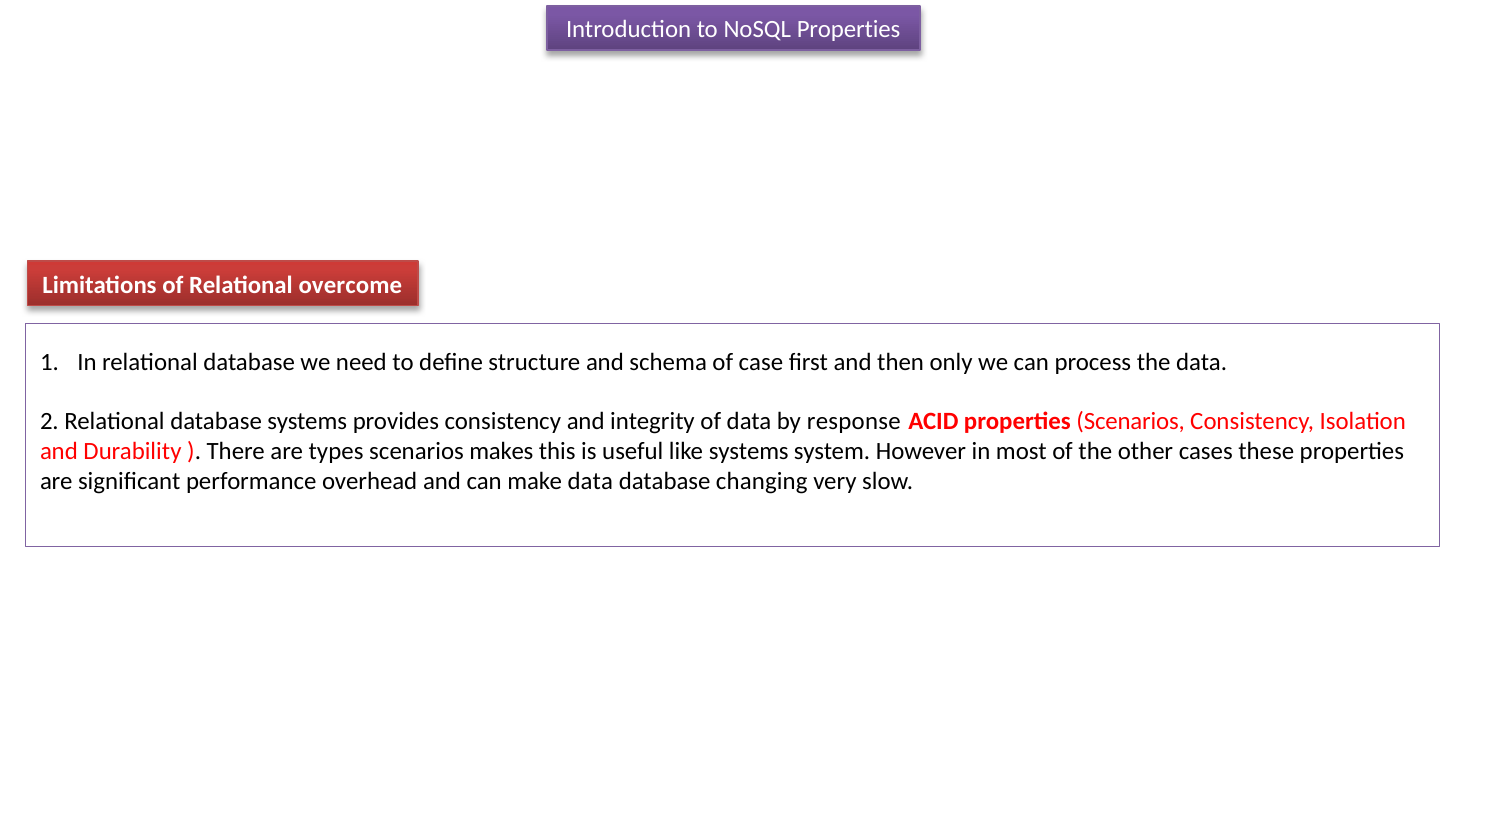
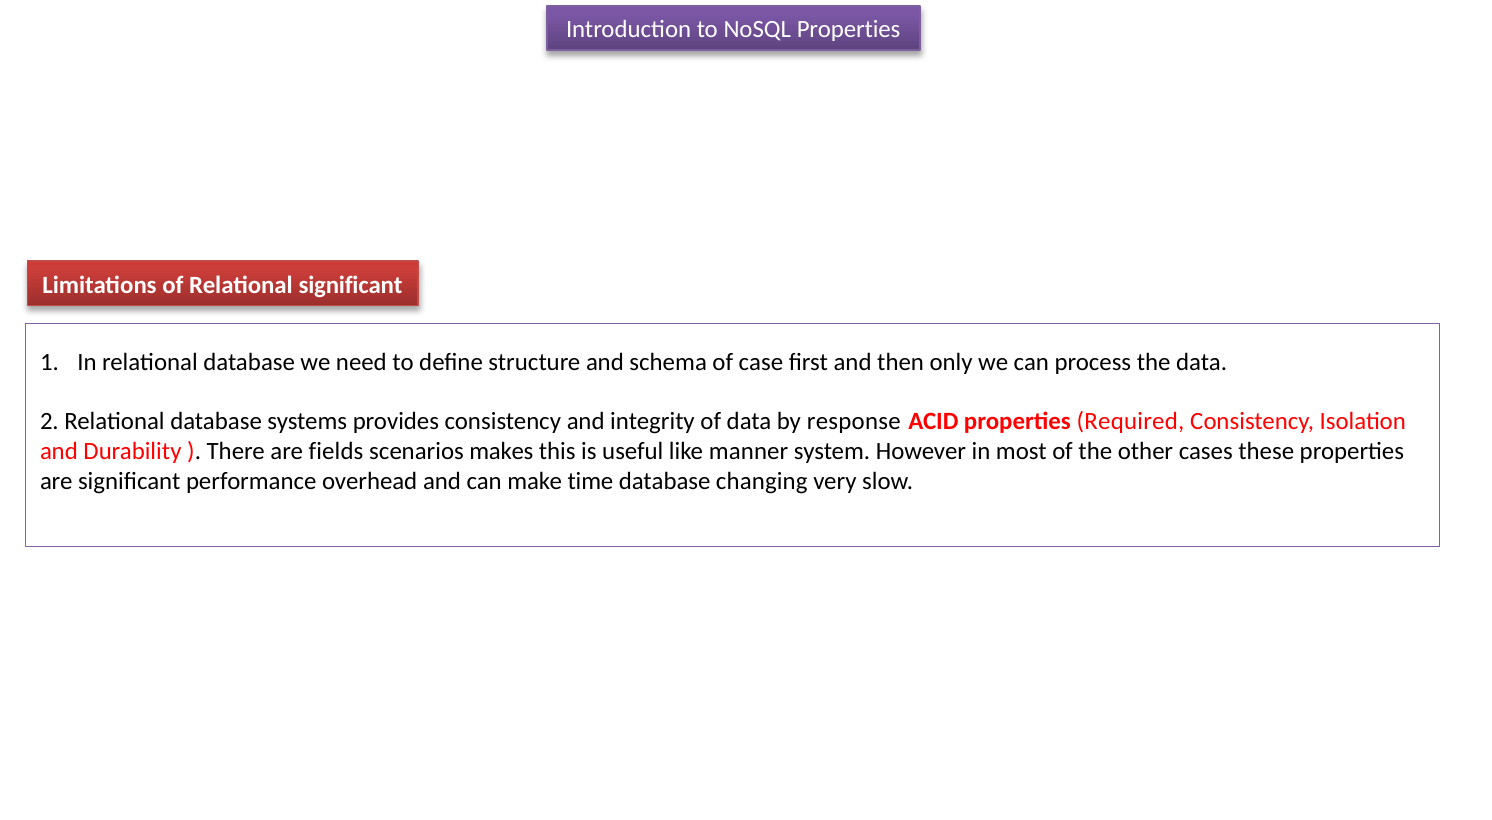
Relational overcome: overcome -> significant
properties Scenarios: Scenarios -> Required
types: types -> fields
like systems: systems -> manner
make data: data -> time
